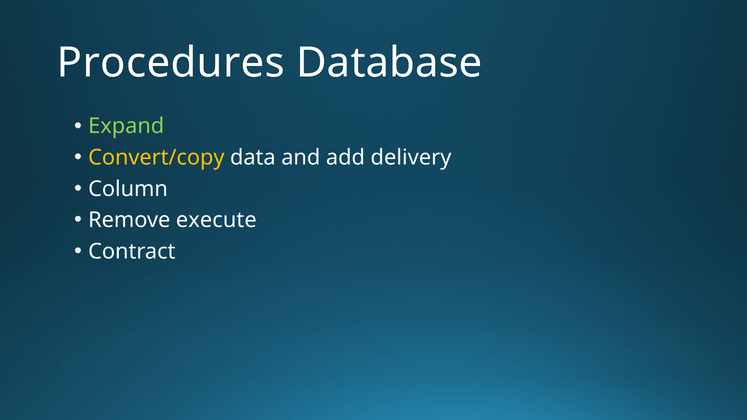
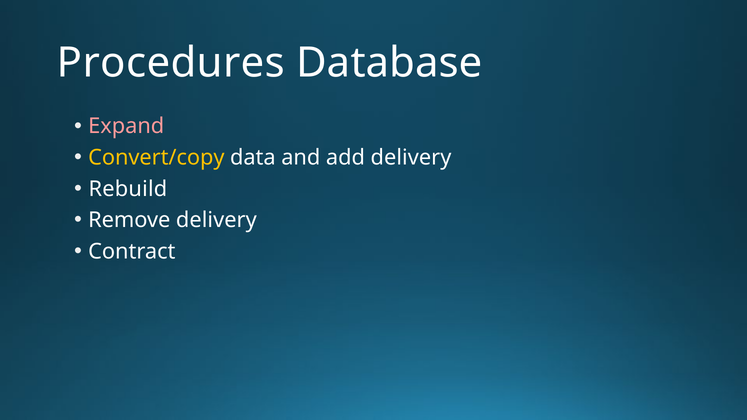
Expand colour: light green -> pink
Column: Column -> Rebuild
Remove execute: execute -> delivery
